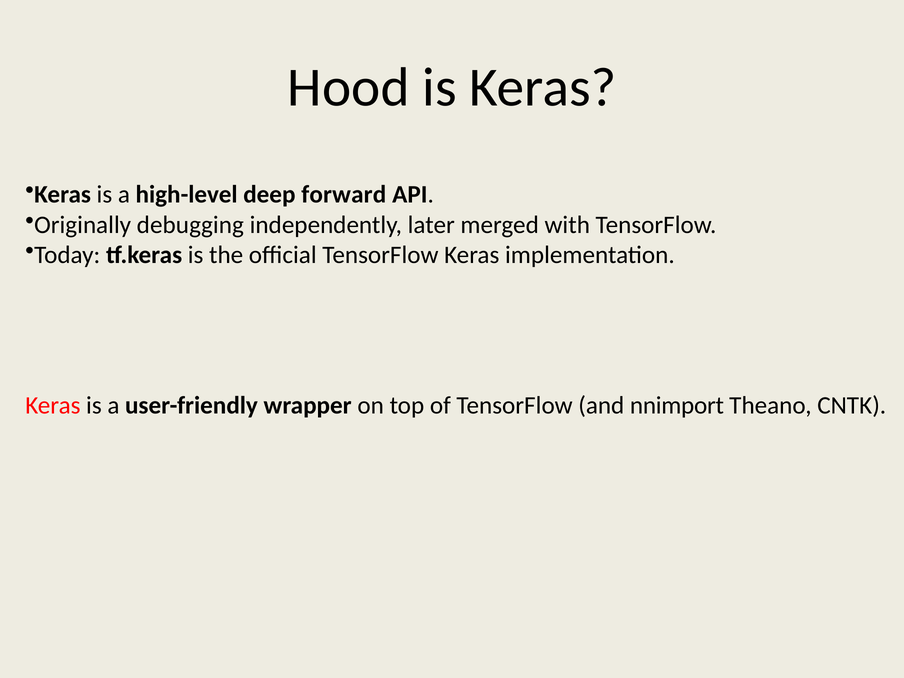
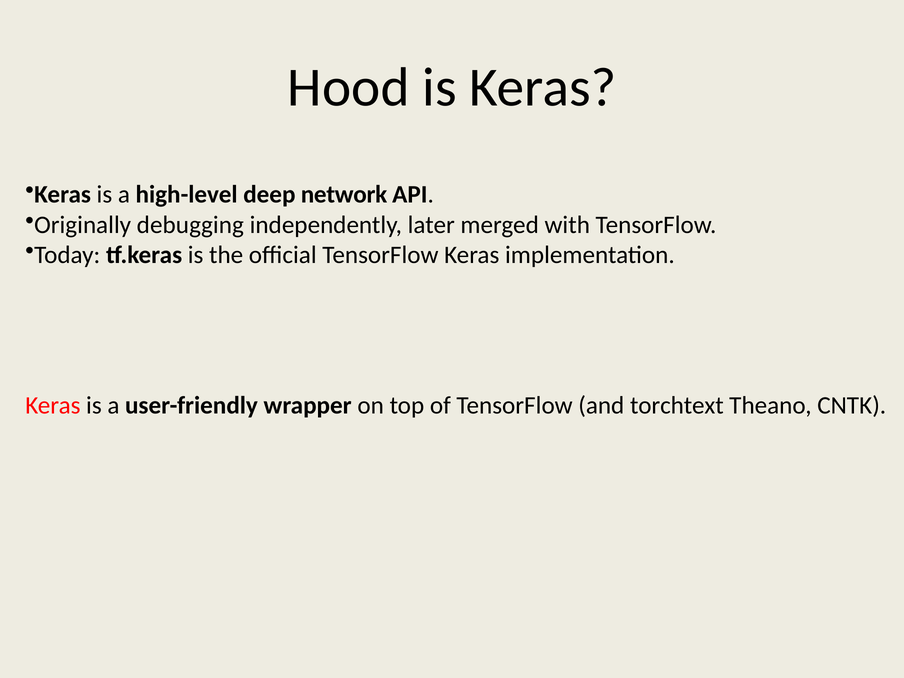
forward: forward -> network
nnimport: nnimport -> torchtext
